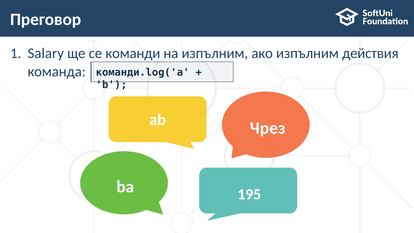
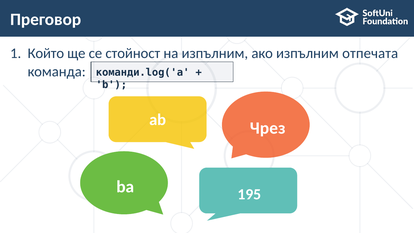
Salary: Salary -> Който
команди: команди -> стойност
действия: действия -> отпечата
